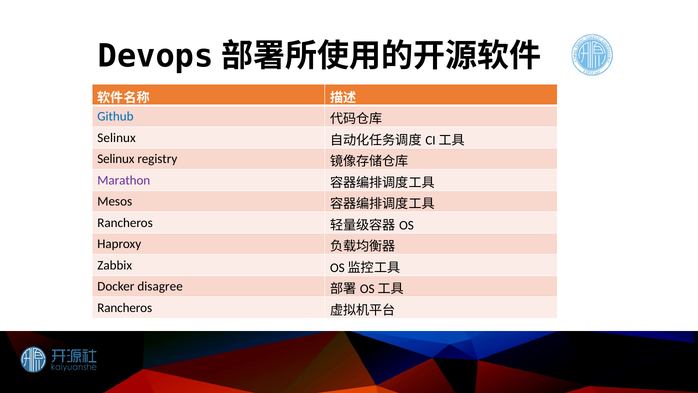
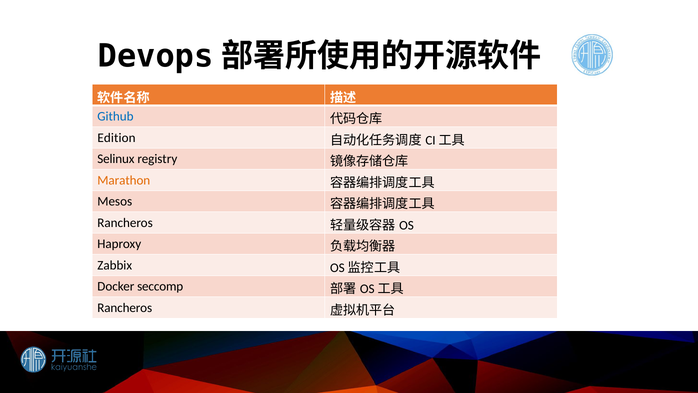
Selinux at (117, 138): Selinux -> Edition
Marathon colour: purple -> orange
disagree: disagree -> seccomp
